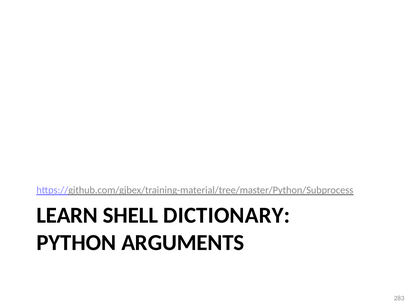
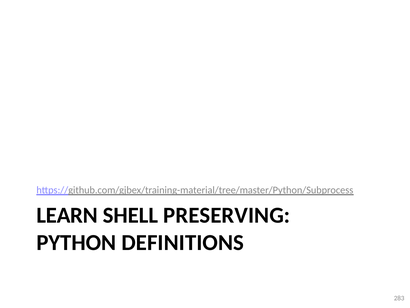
DICTIONARY: DICTIONARY -> PRESERVING
ARGUMENTS: ARGUMENTS -> DEFINITIONS
